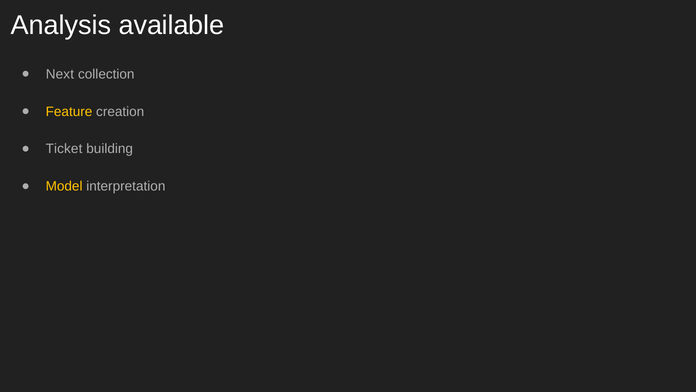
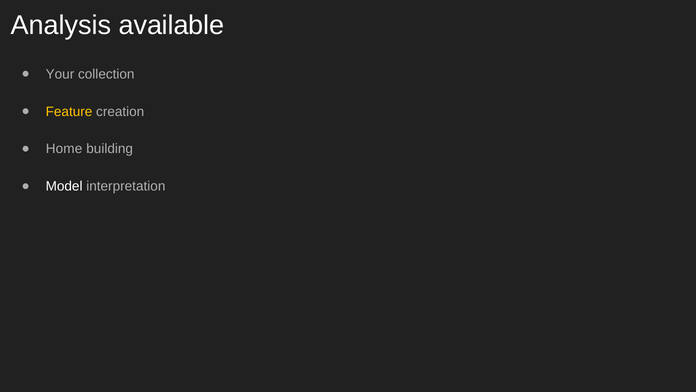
Next: Next -> Your
Ticket: Ticket -> Home
Model colour: yellow -> white
